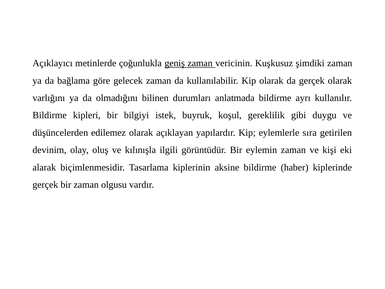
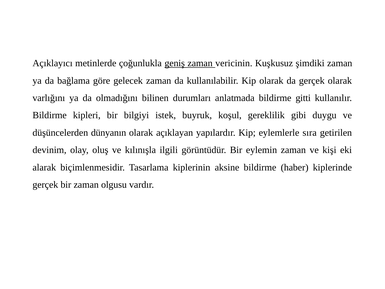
ayrı: ayrı -> gitti
edilemez: edilemez -> dünyanın
